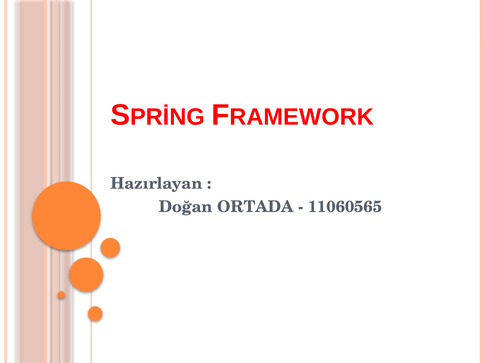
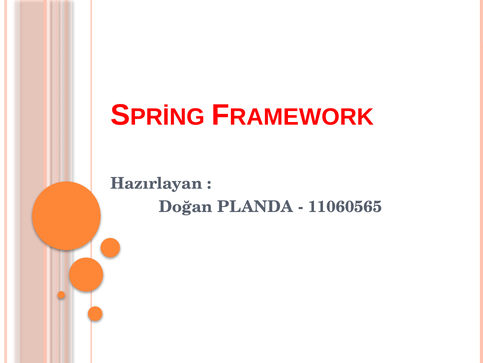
ORTADA: ORTADA -> PLANDA
